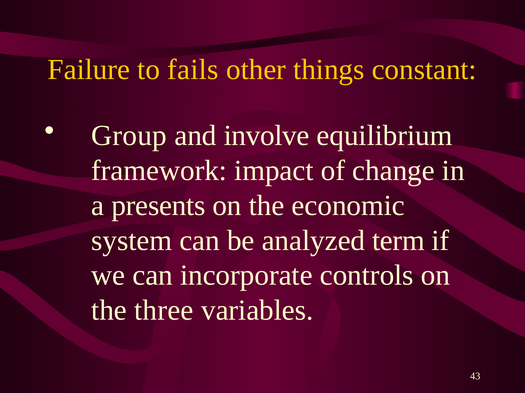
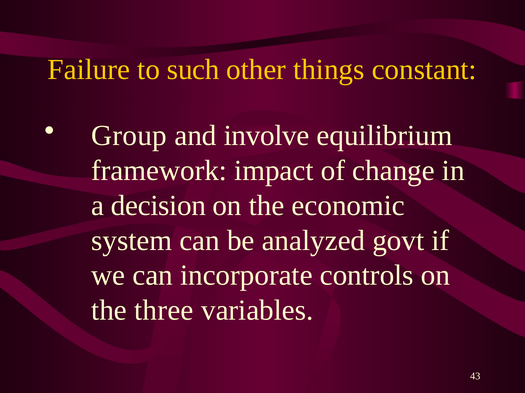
fails: fails -> such
presents: presents -> decision
term: term -> govt
